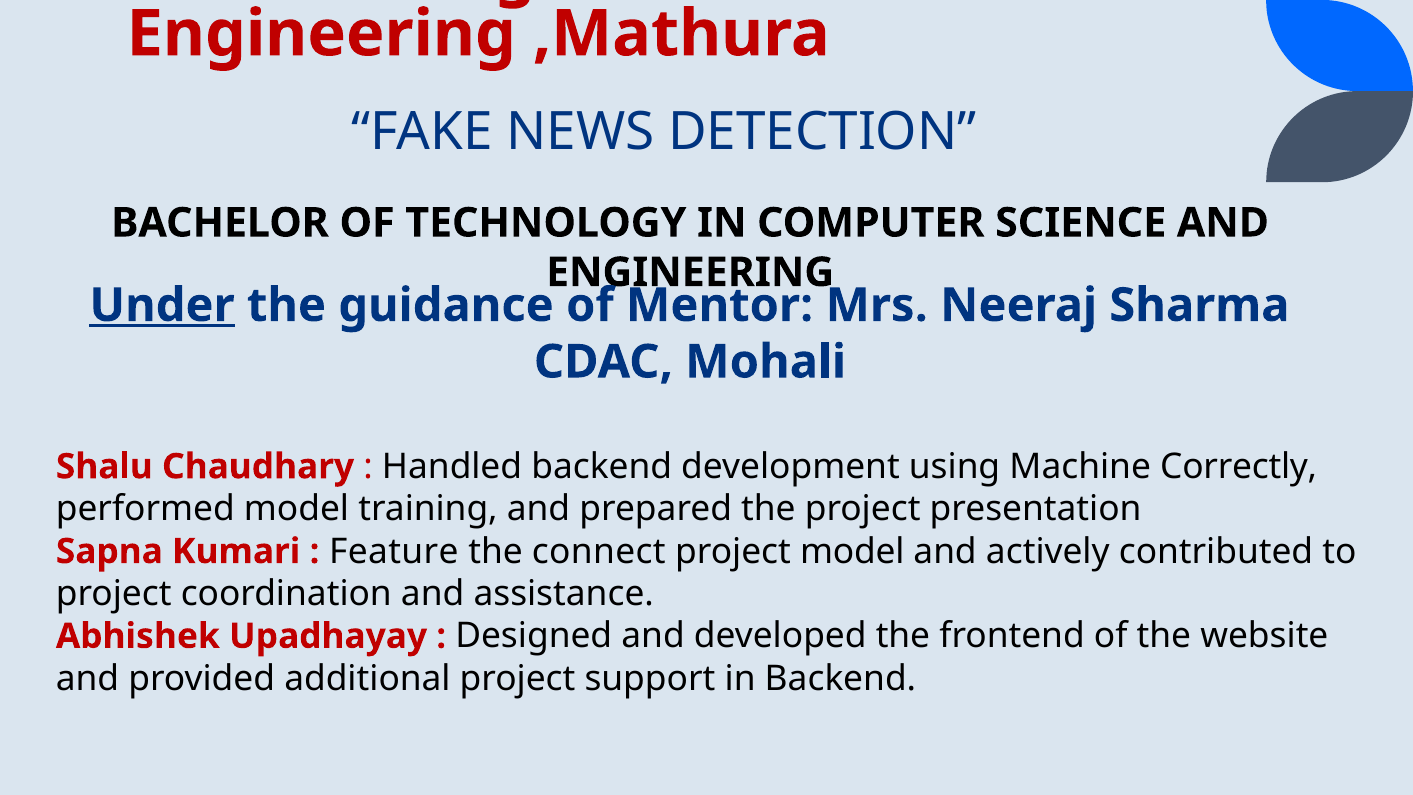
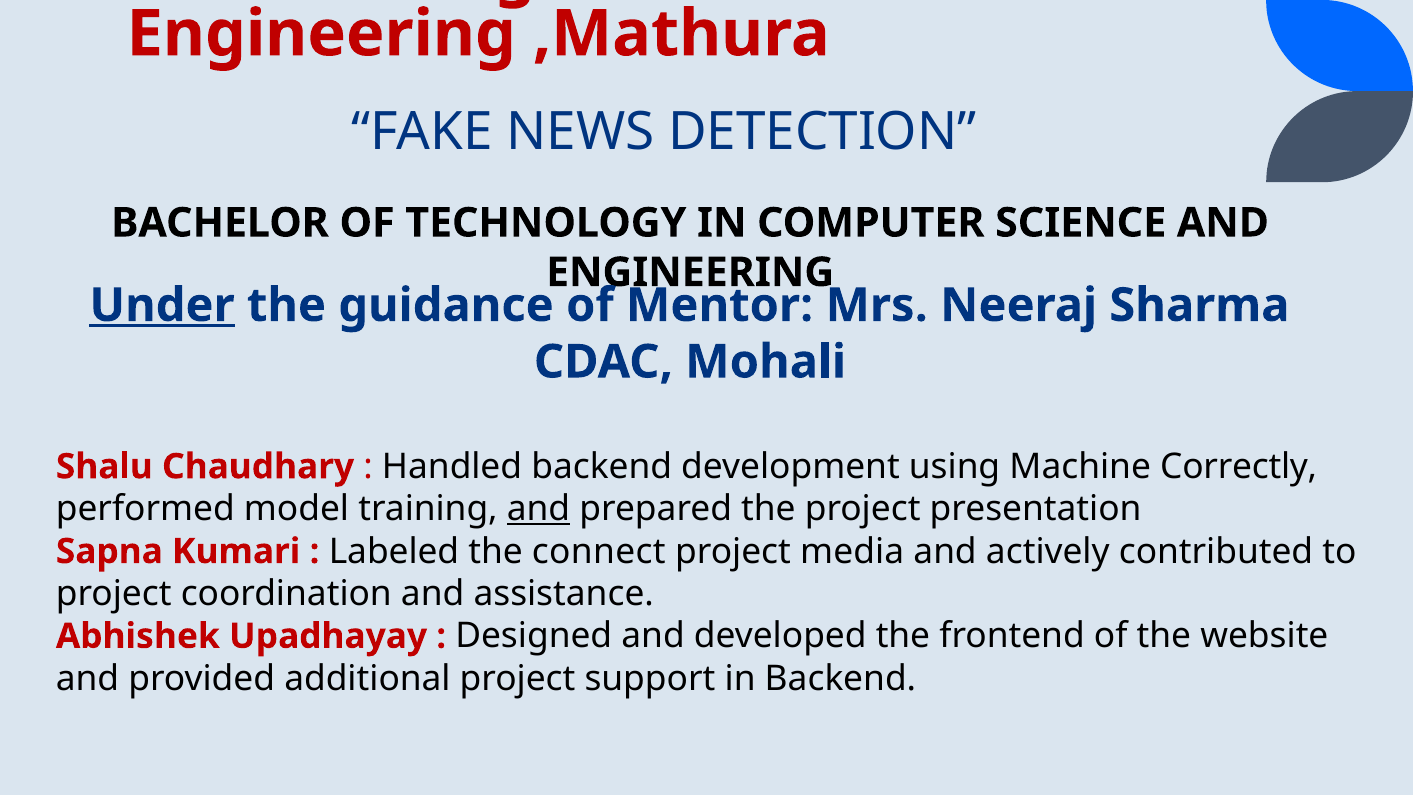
and at (539, 509) underline: none -> present
Feature: Feature -> Labeled
project model: model -> media
